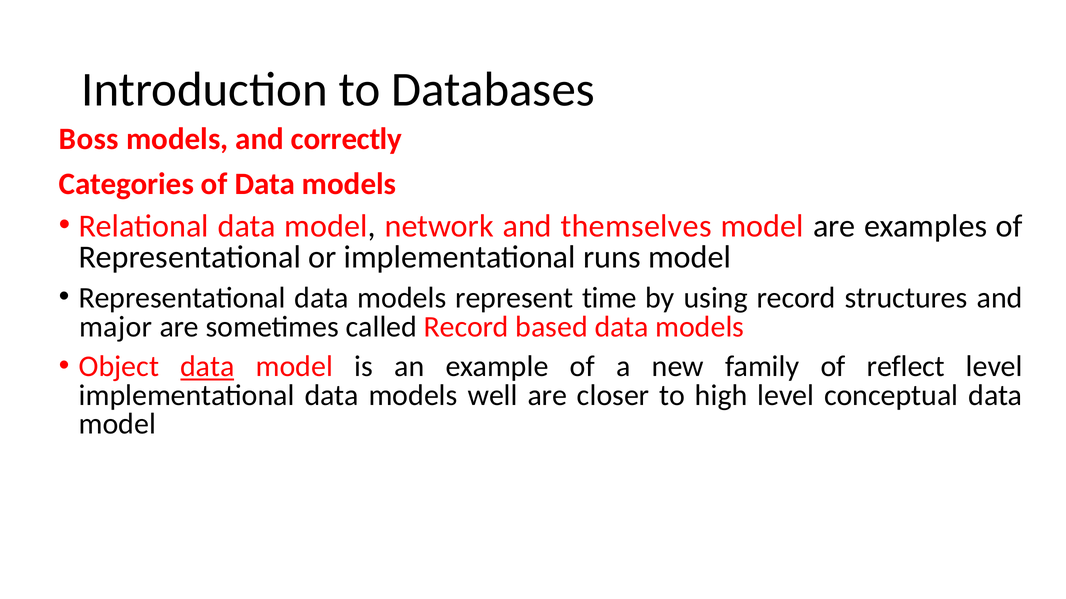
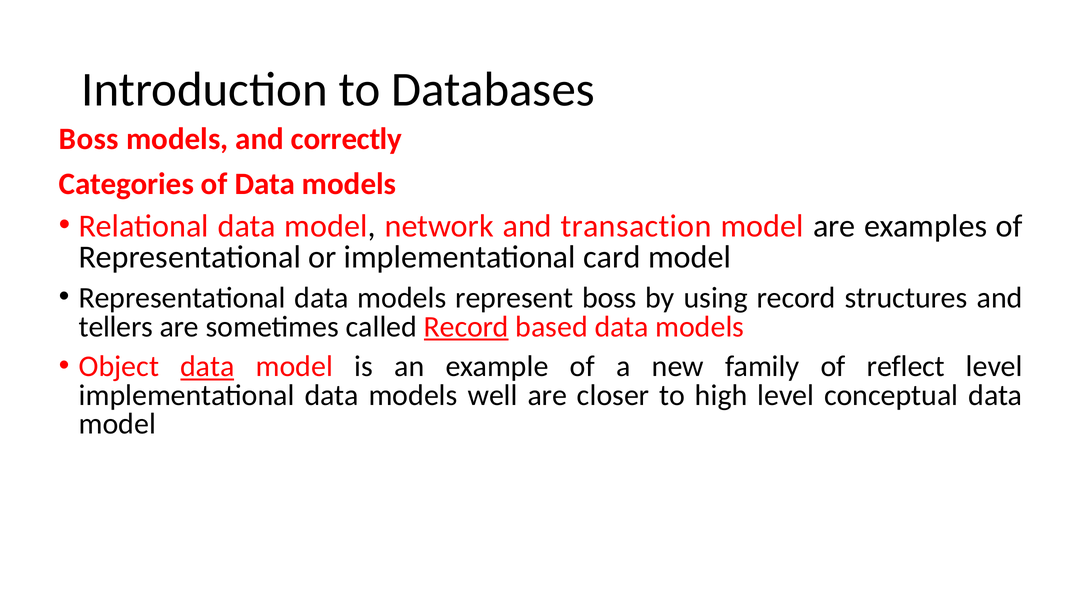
themselves: themselves -> transaction
runs: runs -> card
represent time: time -> boss
major: major -> tellers
Record at (466, 327) underline: none -> present
